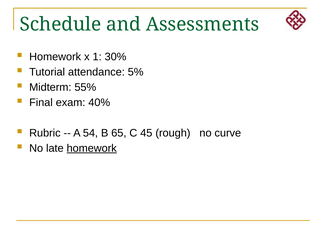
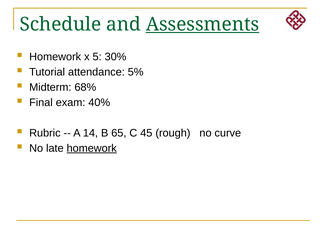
Assessments underline: none -> present
1: 1 -> 5
55%: 55% -> 68%
54: 54 -> 14
